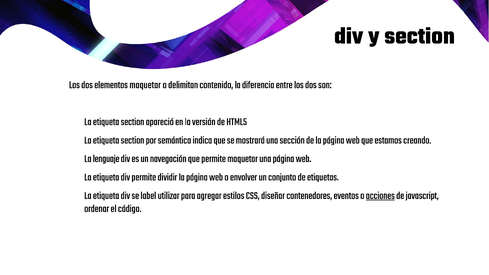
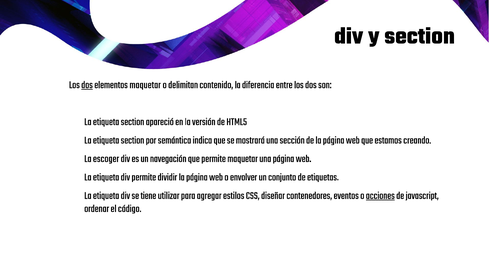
dos at (87, 85) underline: none -> present
lenguaje: lenguaje -> escoger
label: label -> tiene
